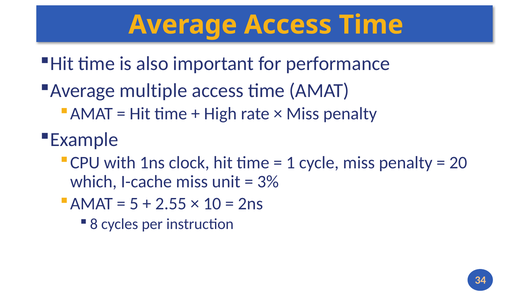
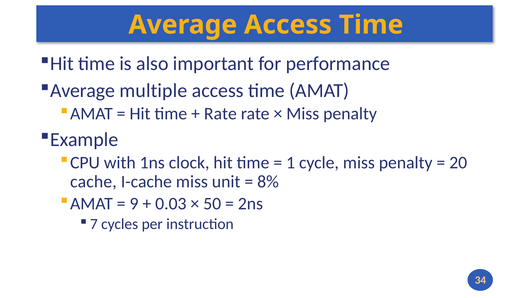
High at (220, 114): High -> Rate
which: which -> cache
3%: 3% -> 8%
5: 5 -> 9
2.55: 2.55 -> 0.03
10: 10 -> 50
8: 8 -> 7
